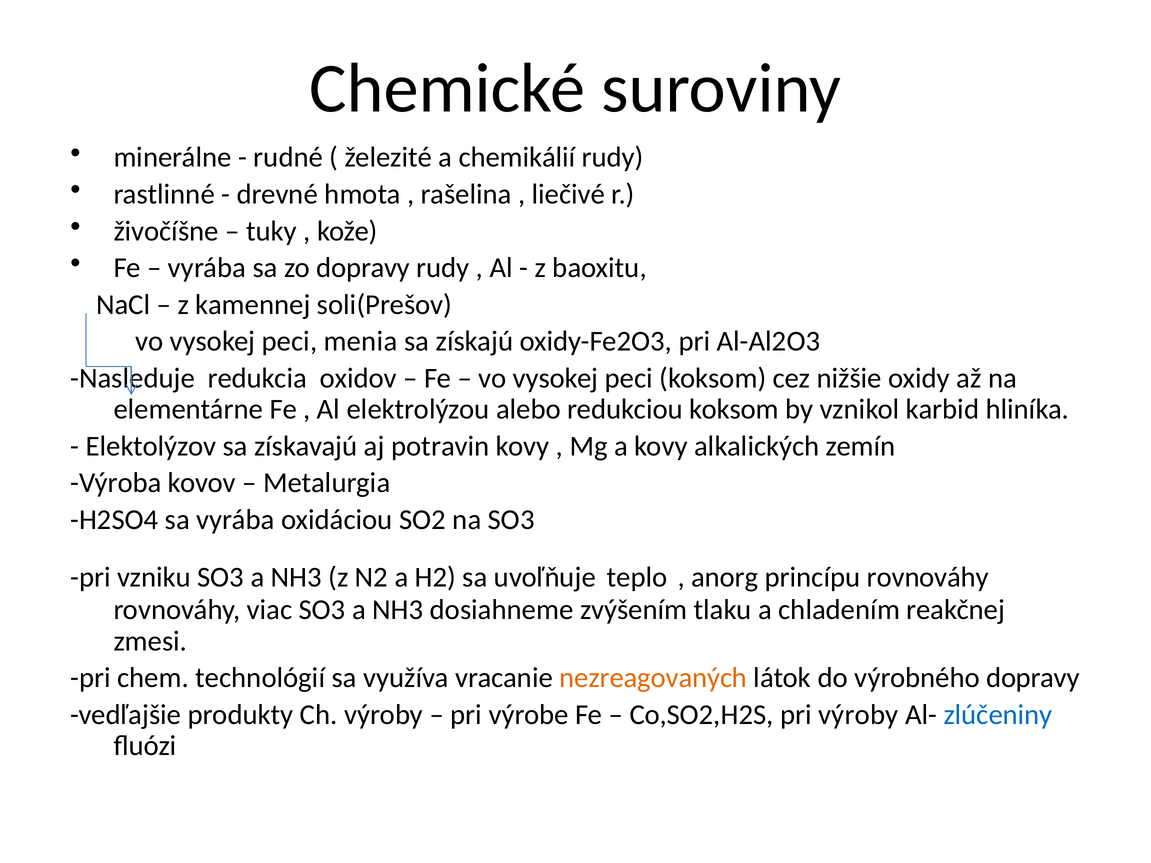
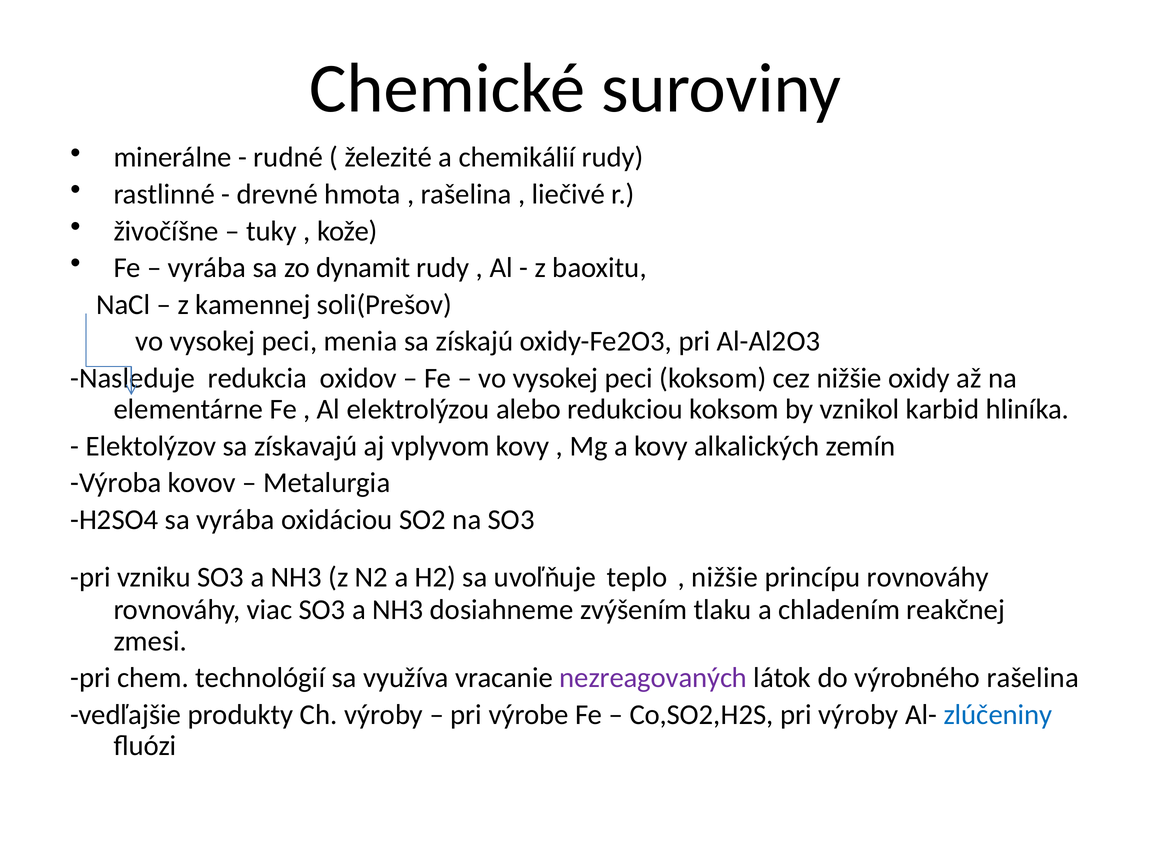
zo dopravy: dopravy -> dynamit
potravin: potravin -> vplyvom
anorg at (725, 578): anorg -> nižšie
nezreagovaných colour: orange -> purple
výrobného dopravy: dopravy -> rašelina
